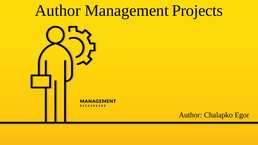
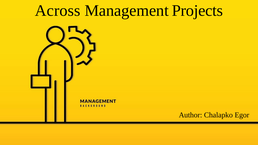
Author at (58, 11): Author -> Across
